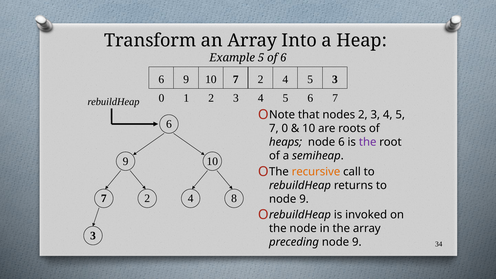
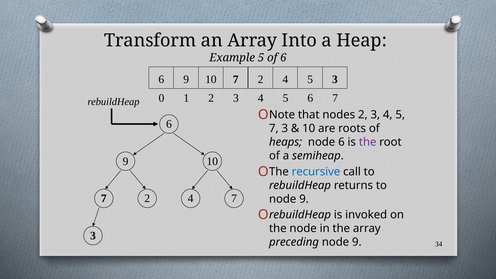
0 at (285, 129): 0 -> 3
recursive colour: orange -> blue
4 8: 8 -> 7
